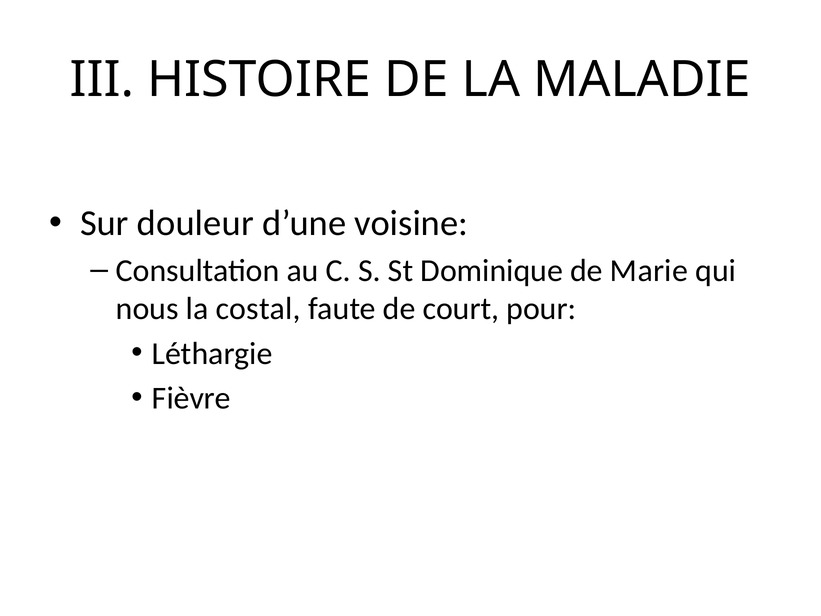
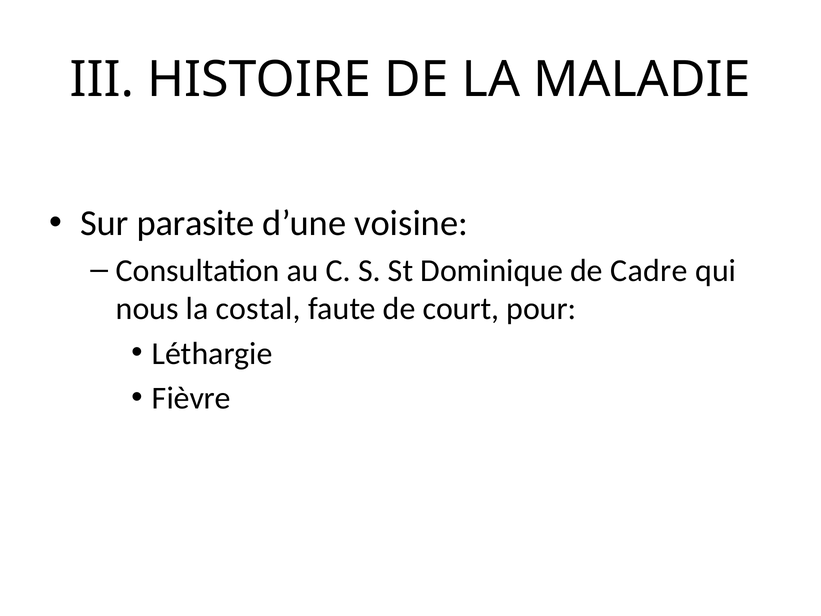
douleur: douleur -> parasite
Marie: Marie -> Cadre
